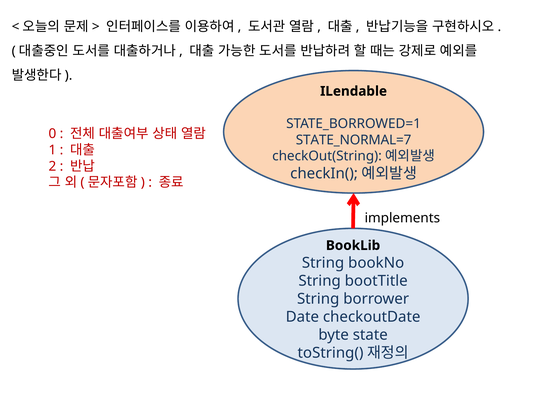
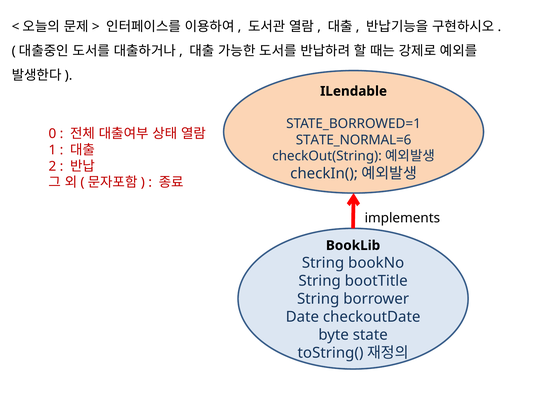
STATE_NORMAL=7: STATE_NORMAL=7 -> STATE_NORMAL=6
